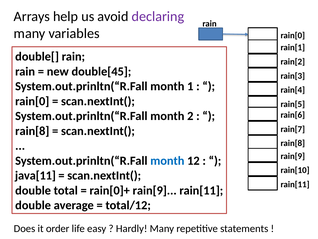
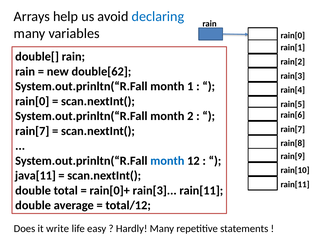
declaring colour: purple -> blue
double[45: double[45 -> double[62
rain[8 at (32, 131): rain[8 -> rain[7
rain[0]+ rain[9: rain[9 -> rain[3
order: order -> write
